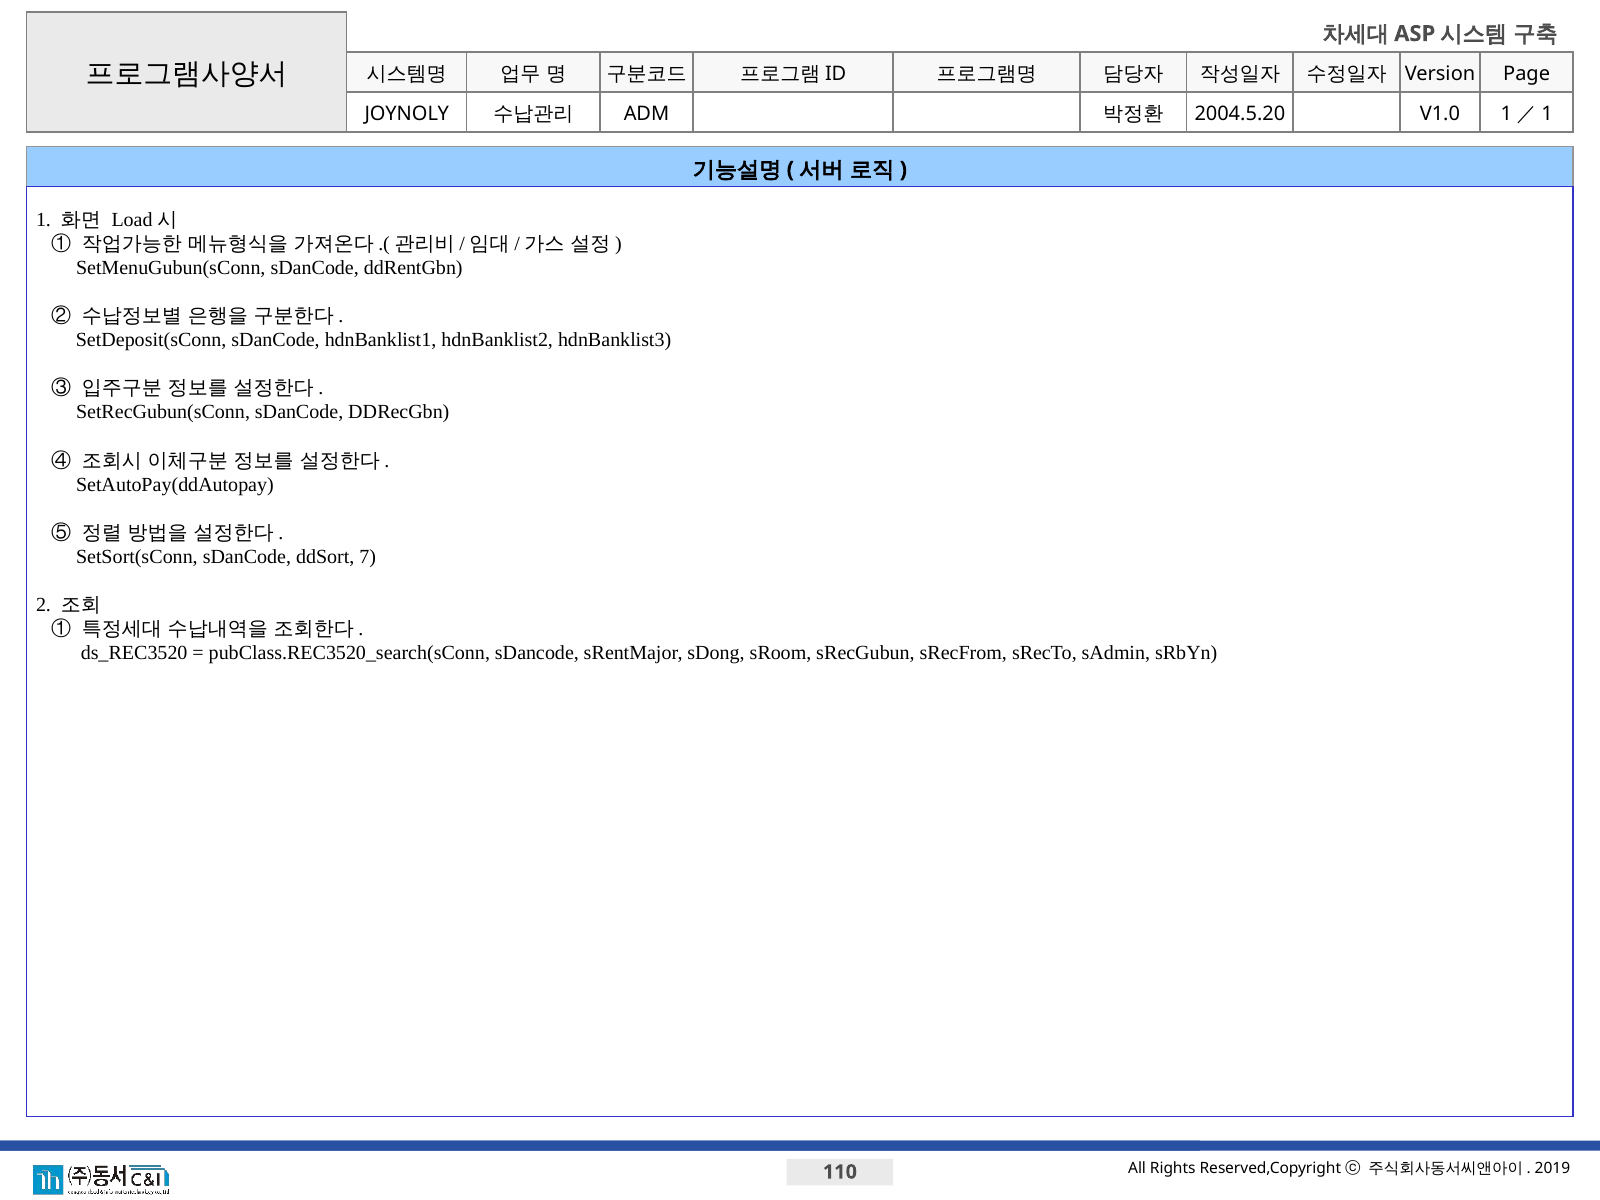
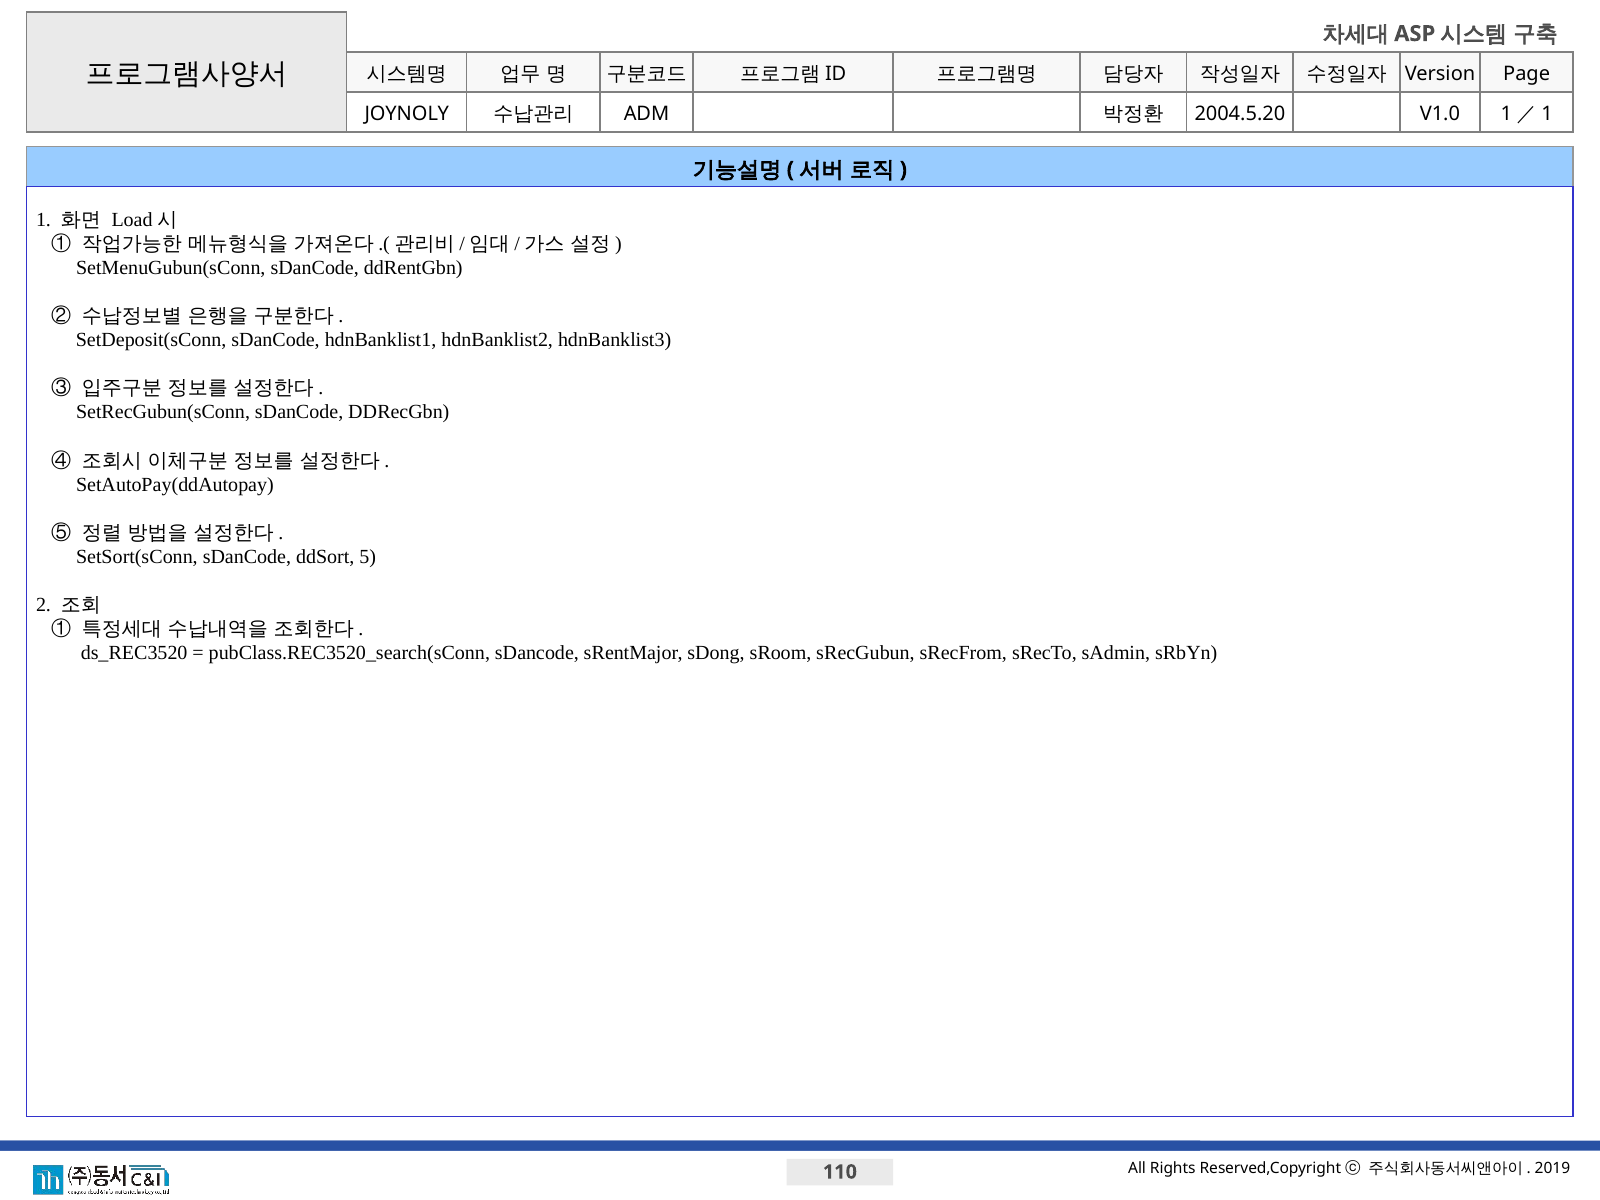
7: 7 -> 5
